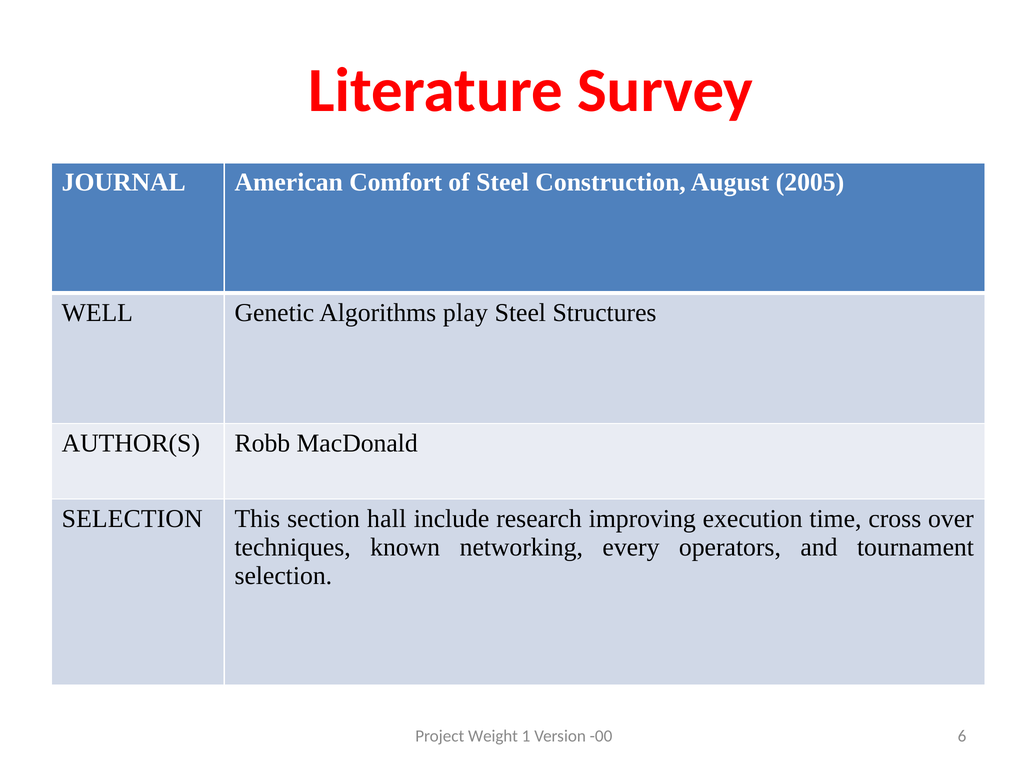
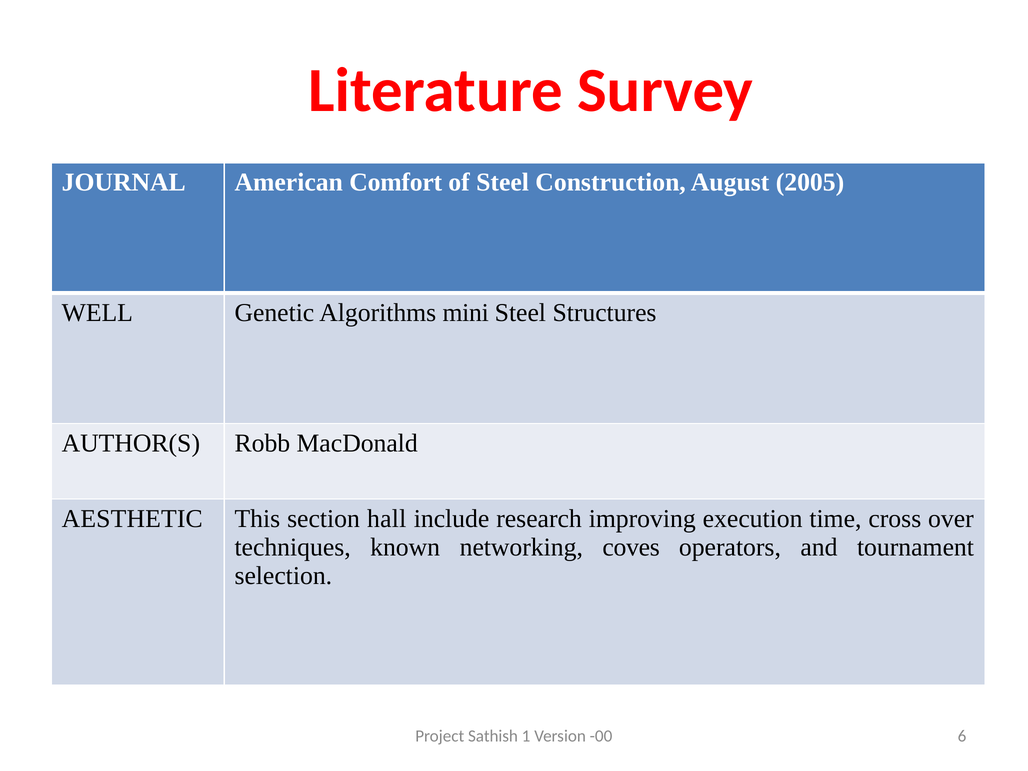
play: play -> mini
SELECTION at (132, 519): SELECTION -> AESTHETIC
every: every -> coves
Weight: Weight -> Sathish
